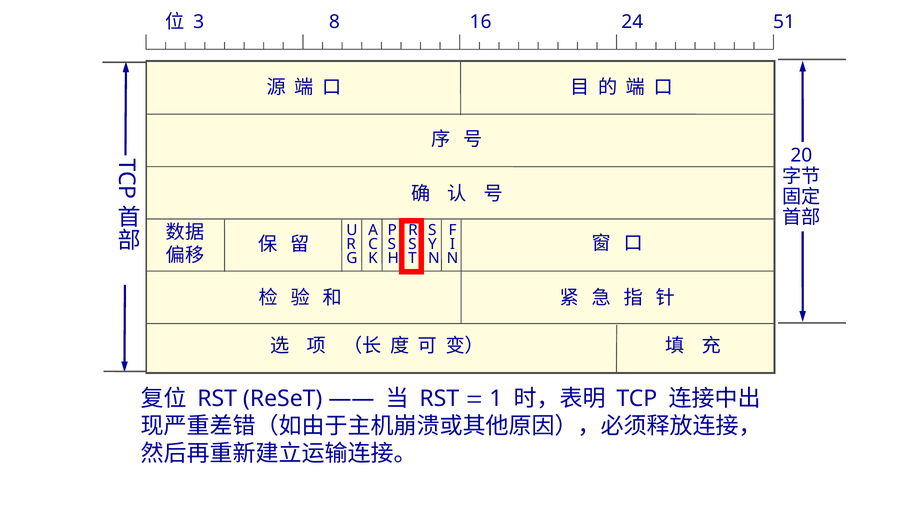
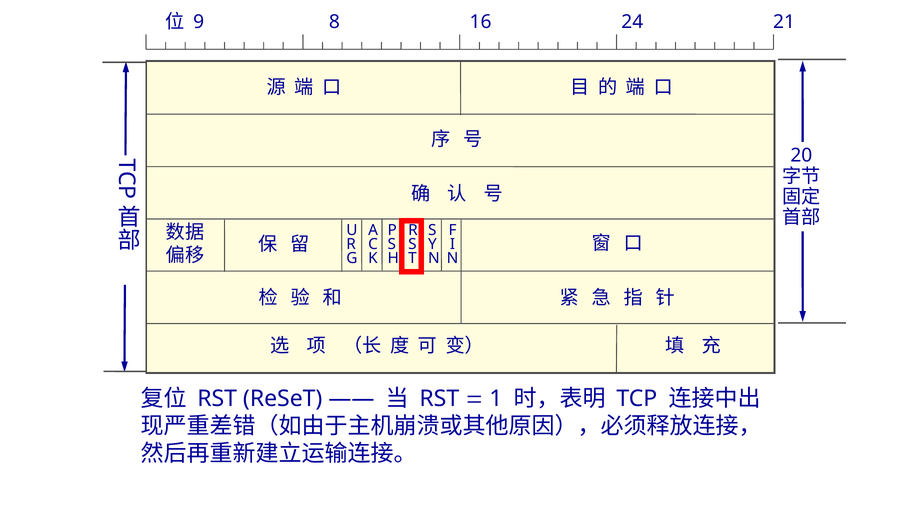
3: 3 -> 9
51: 51 -> 21
